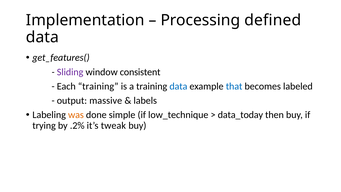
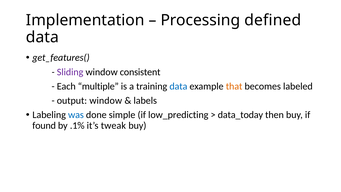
Each training: training -> multiple
that colour: blue -> orange
output massive: massive -> window
was colour: orange -> blue
low_technique: low_technique -> low_predicting
trying: trying -> found
.2%: .2% -> .1%
